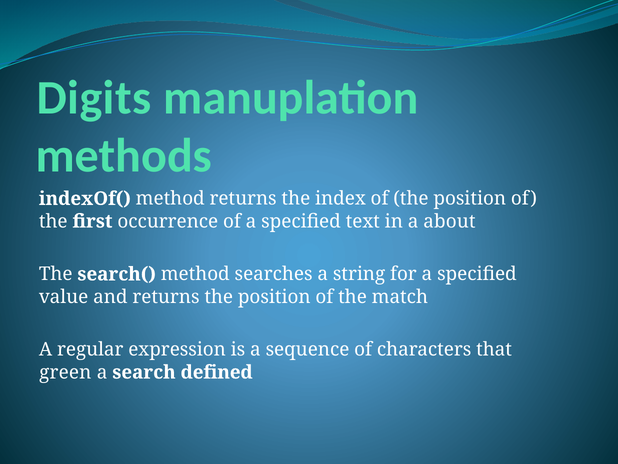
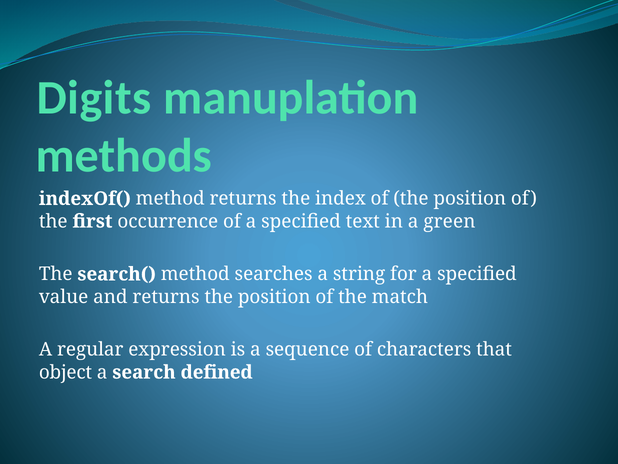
about: about -> green
green: green -> object
